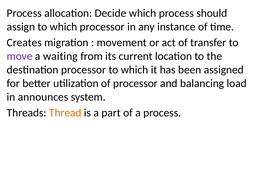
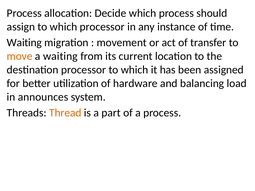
Creates at (24, 43): Creates -> Waiting
move colour: purple -> orange
of processor: processor -> hardware
